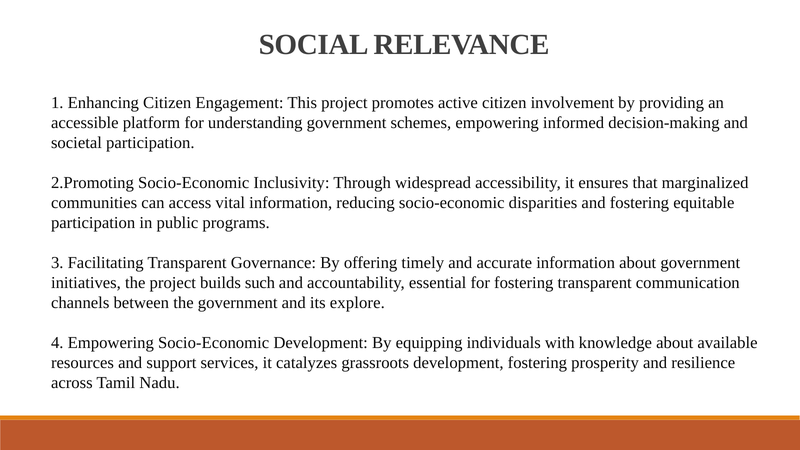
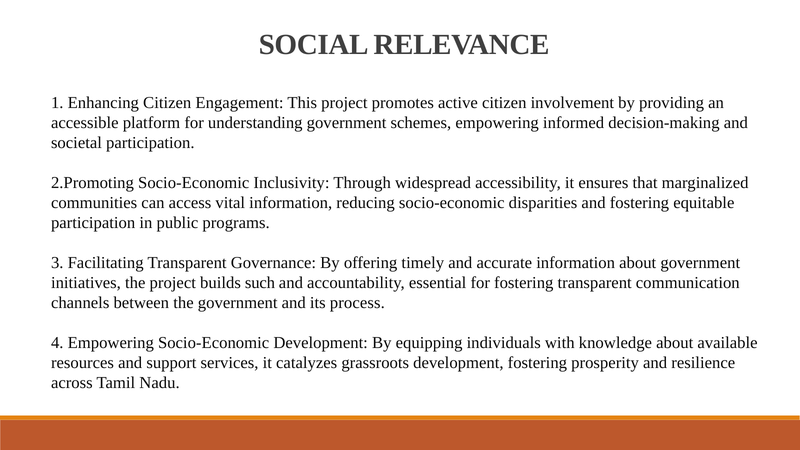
explore: explore -> process
